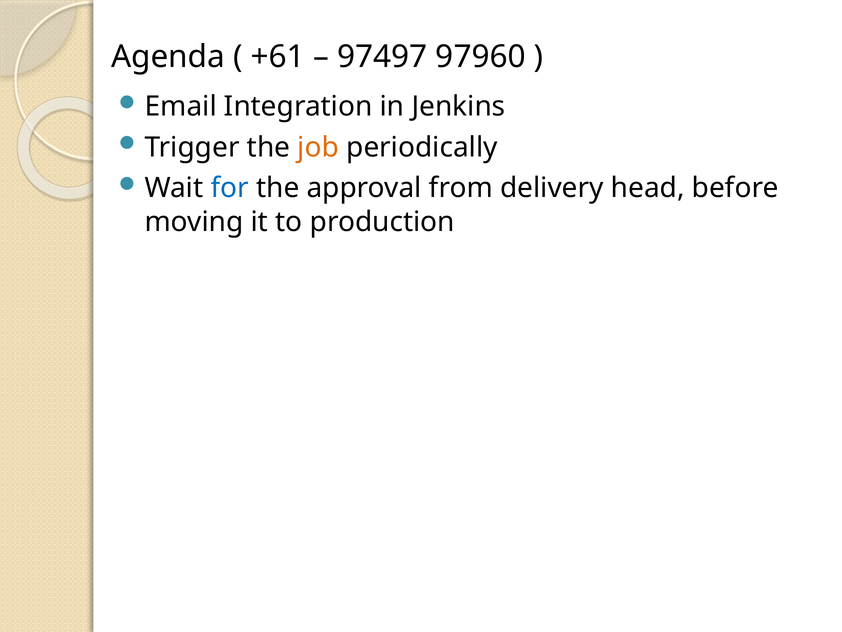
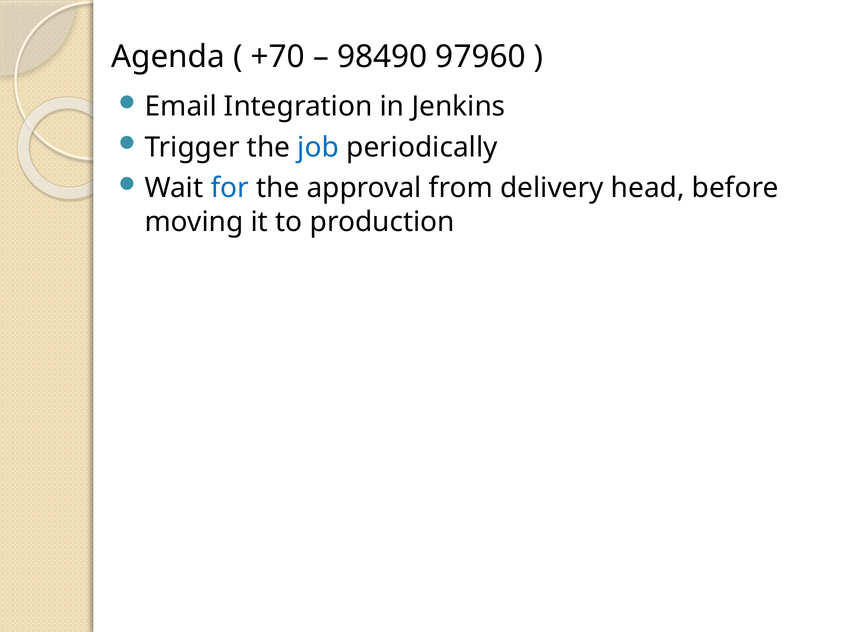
+61: +61 -> +70
97497: 97497 -> 98490
job colour: orange -> blue
